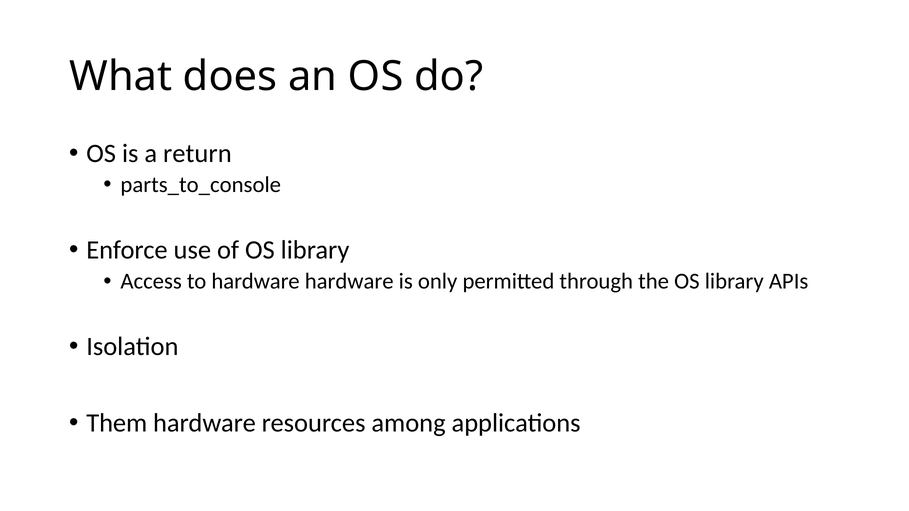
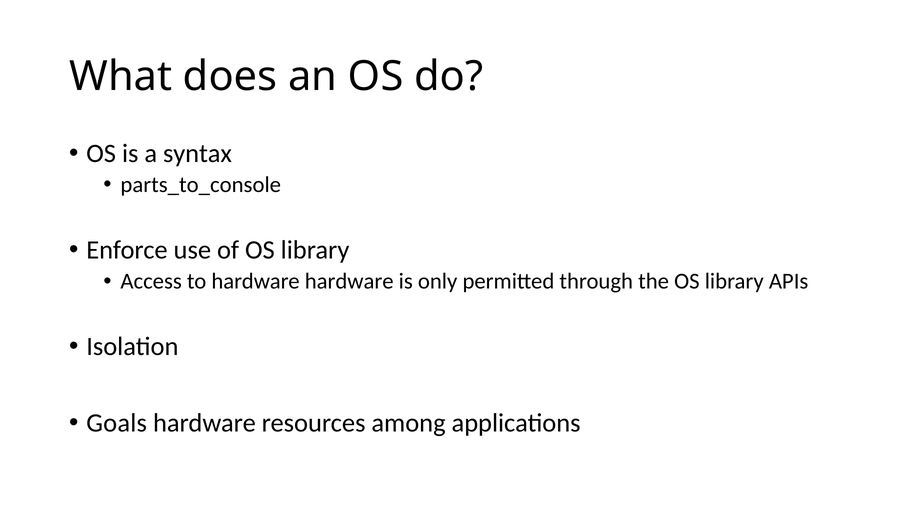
return: return -> syntax
Them: Them -> Goals
